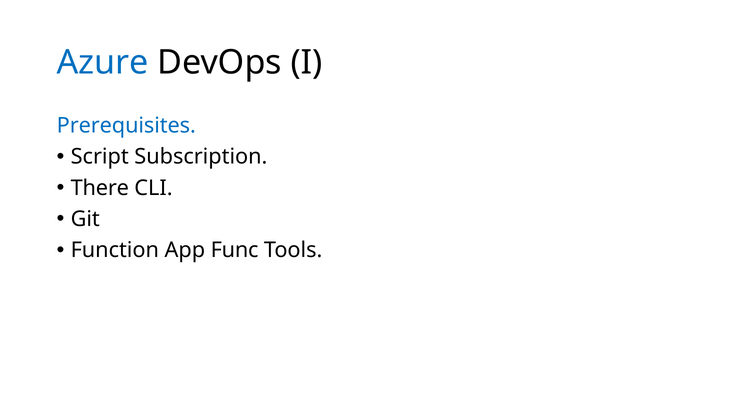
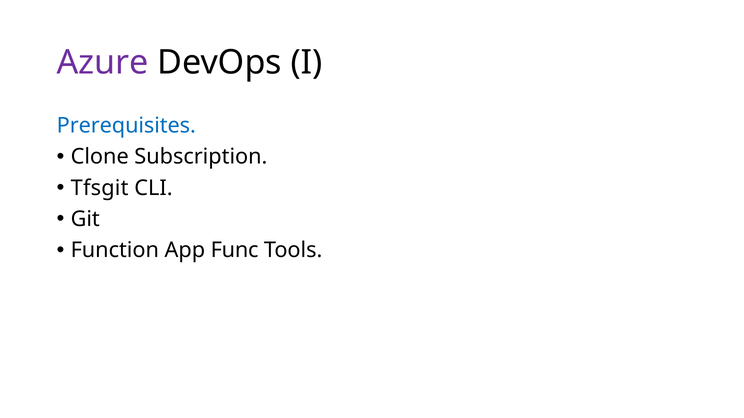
Azure colour: blue -> purple
Script: Script -> Clone
There: There -> Tfsgit
